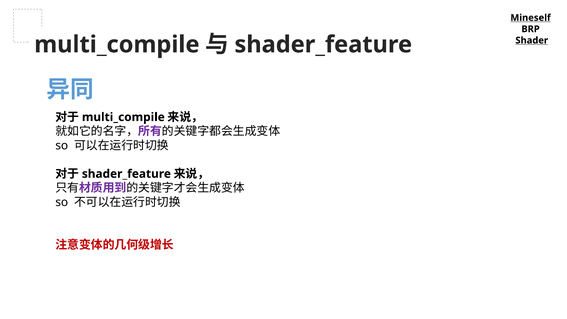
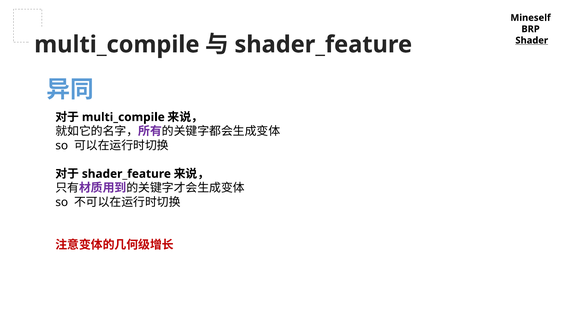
Mineself underline: present -> none
